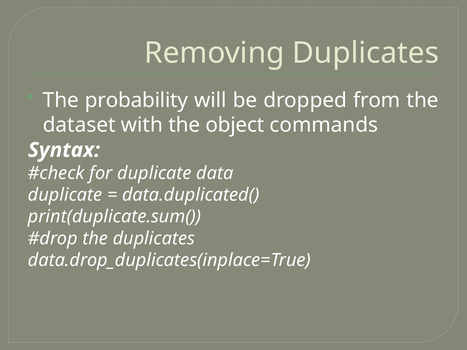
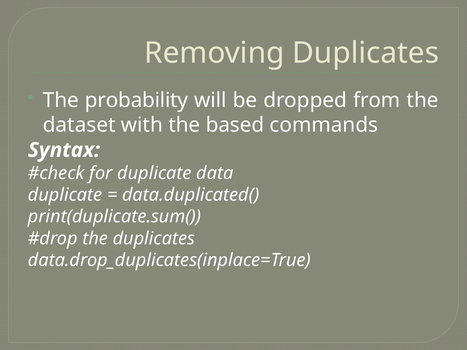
object: object -> based
